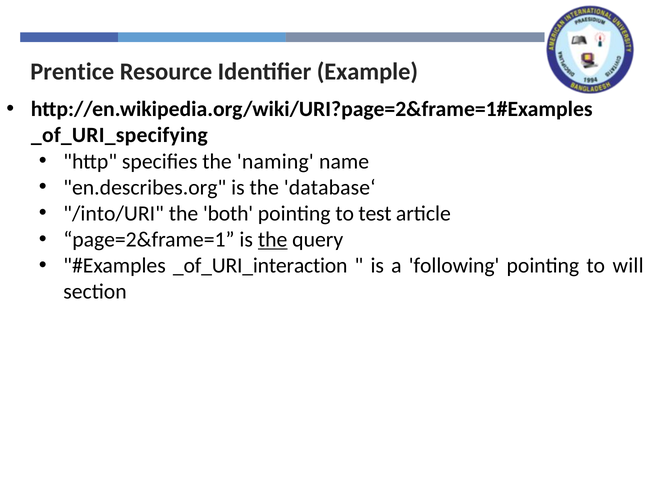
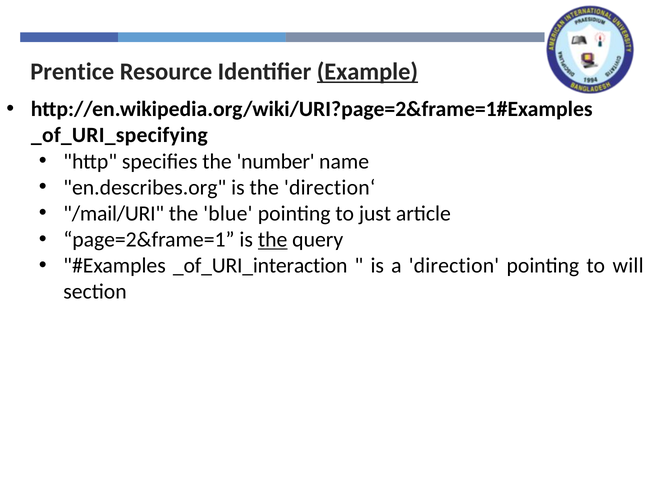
Example underline: none -> present
naming: naming -> number
database‘: database‘ -> direction‘
/into/URI: /into/URI -> /mail/URI
both: both -> blue
test: test -> just
following: following -> direction
